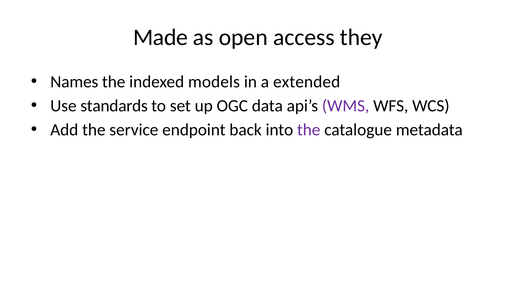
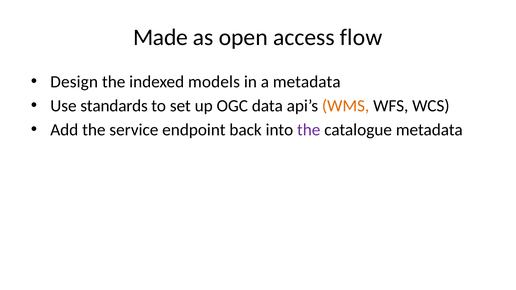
they: they -> flow
Names: Names -> Design
a extended: extended -> metadata
WMS colour: purple -> orange
